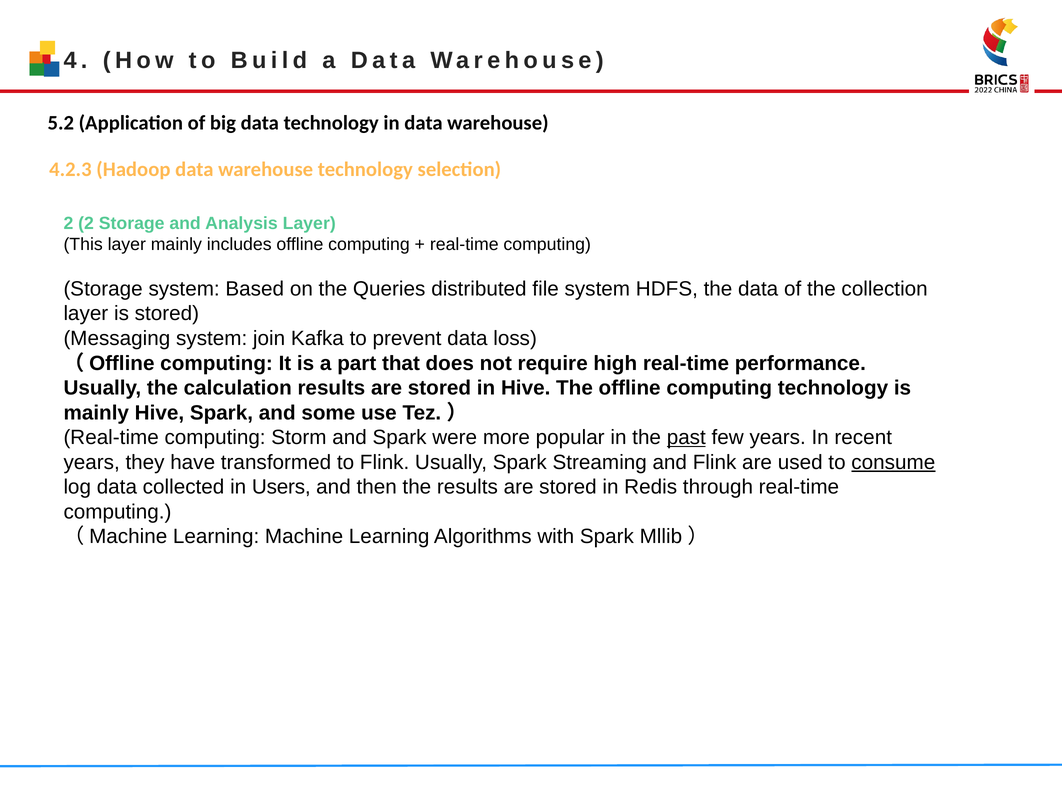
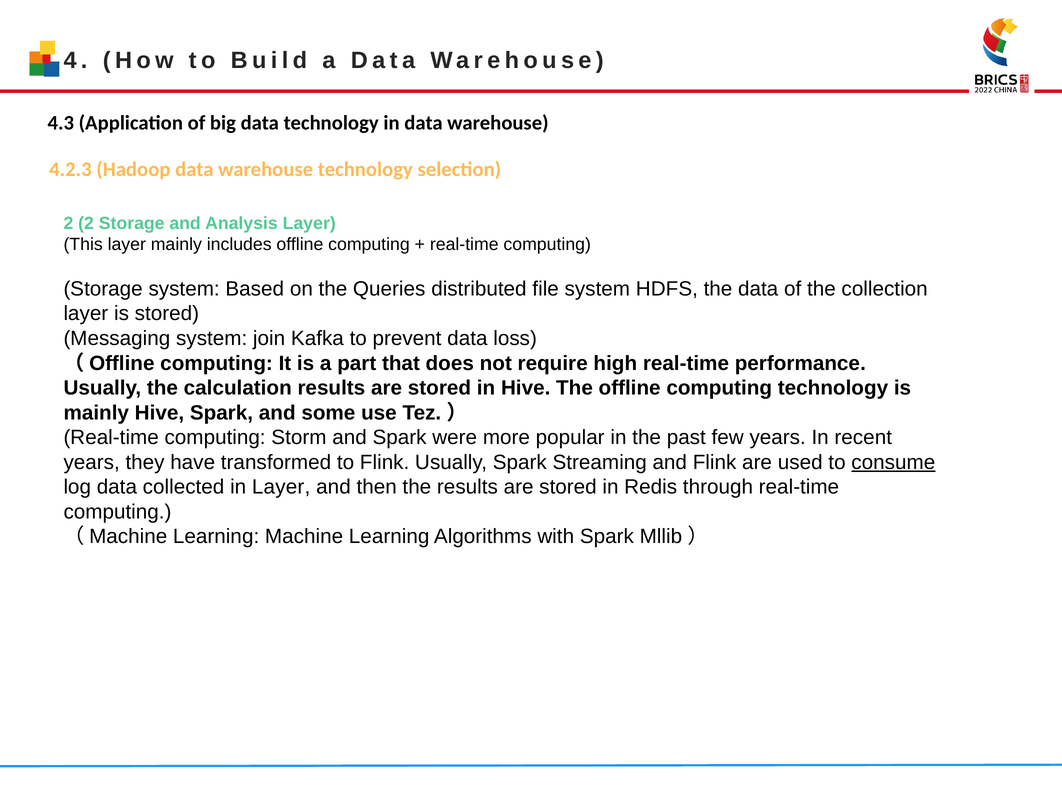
5.2: 5.2 -> 4.3
past underline: present -> none
in Users: Users -> Layer
